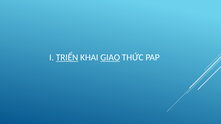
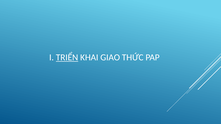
GIAO underline: present -> none
